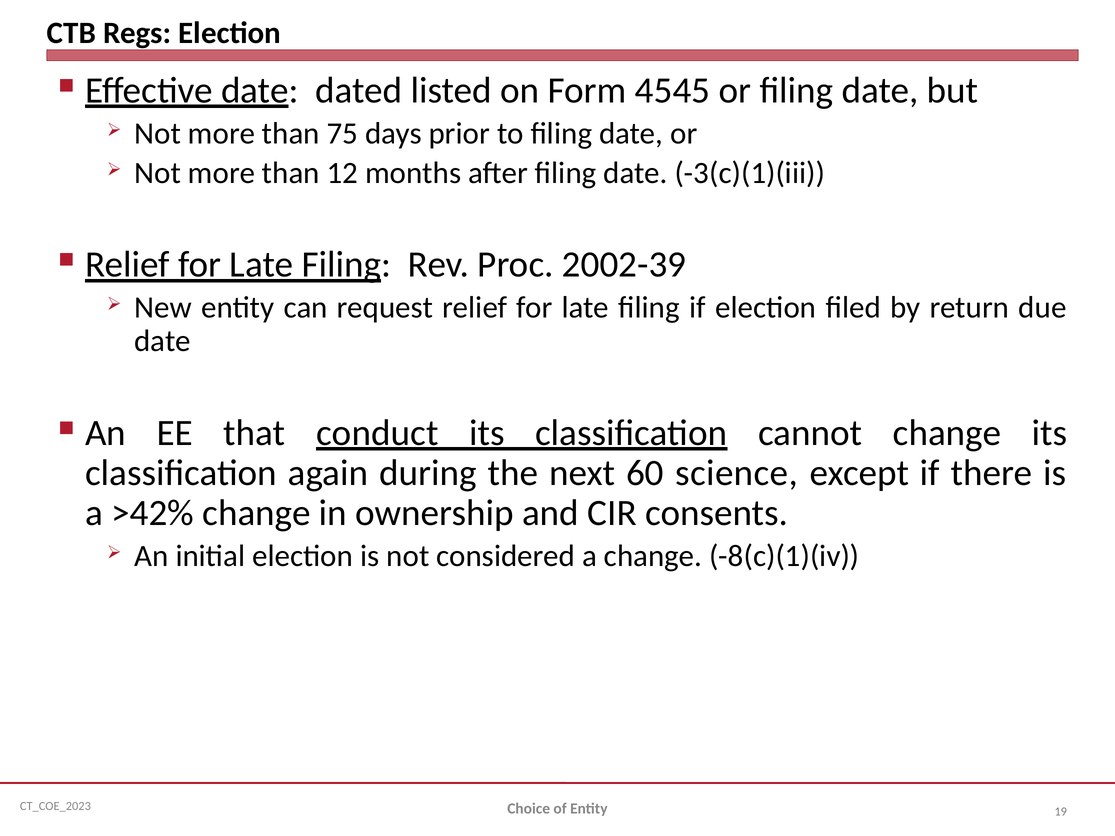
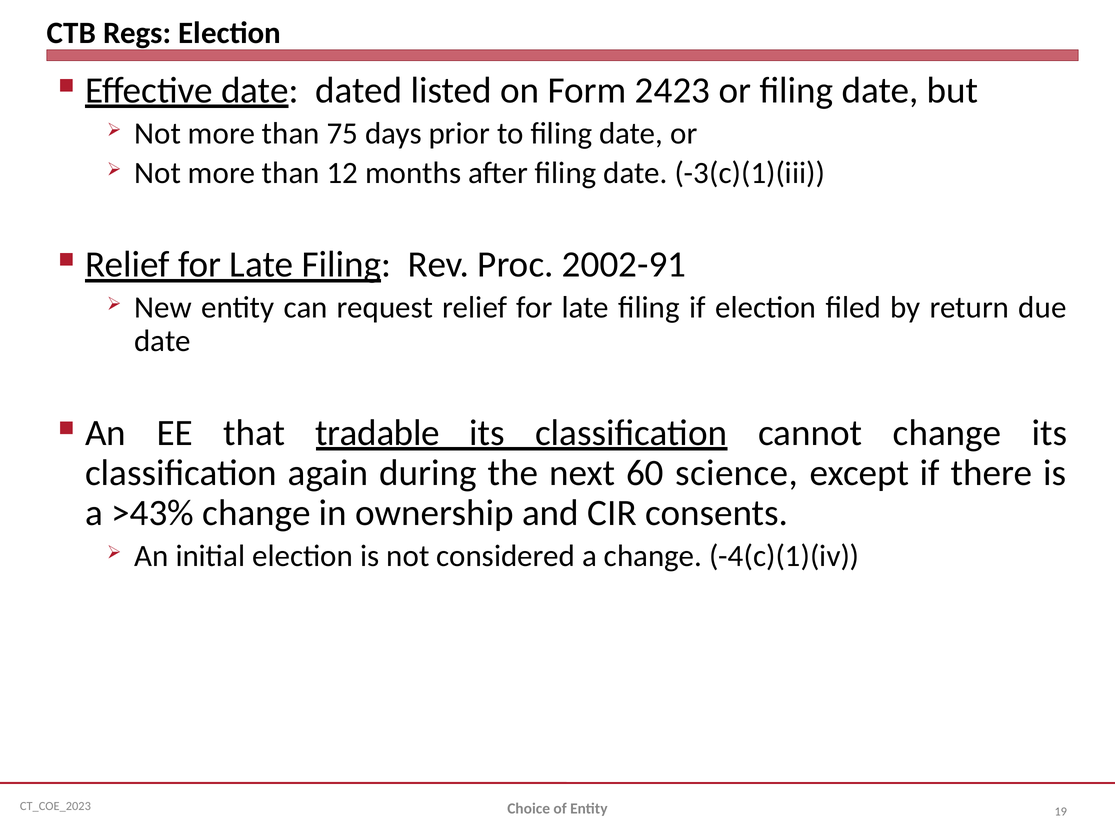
4545: 4545 -> 2423
2002-39: 2002-39 -> 2002-91
conduct: conduct -> tradable
>42%: >42% -> >43%
-8(c)(1)(iv: -8(c)(1)(iv -> -4(c)(1)(iv
